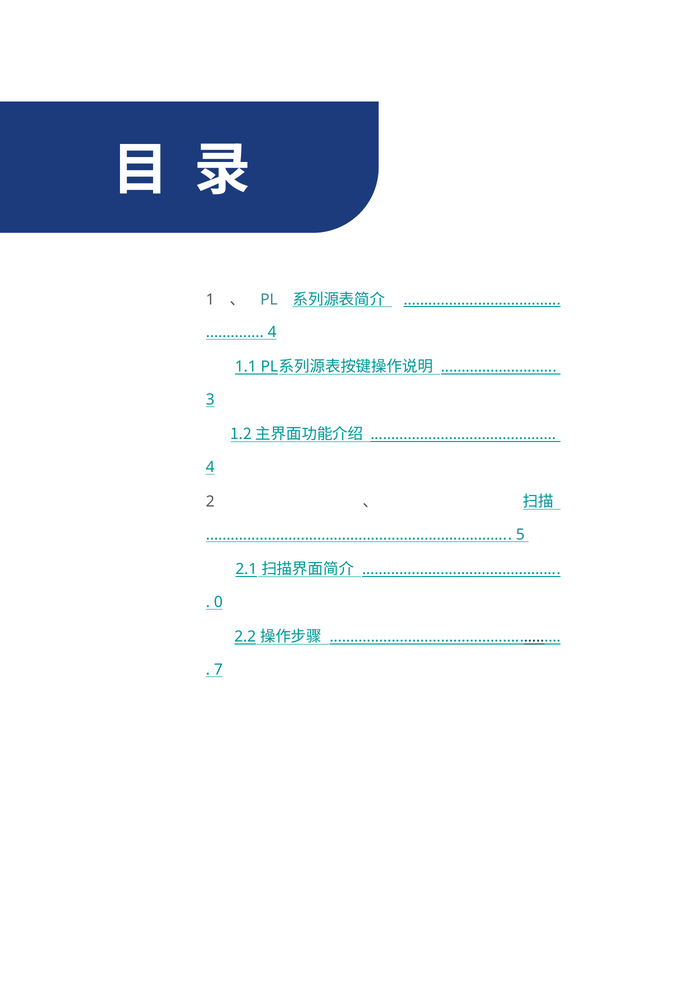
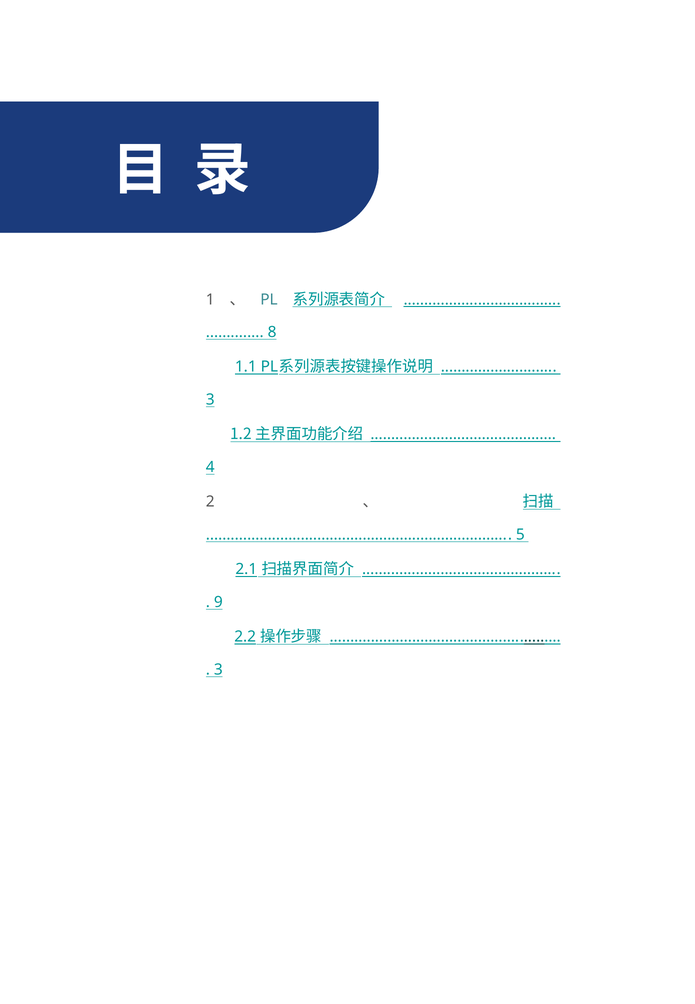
4 at (272, 332): 4 -> 8
0: 0 -> 9
7 at (218, 669): 7 -> 3
